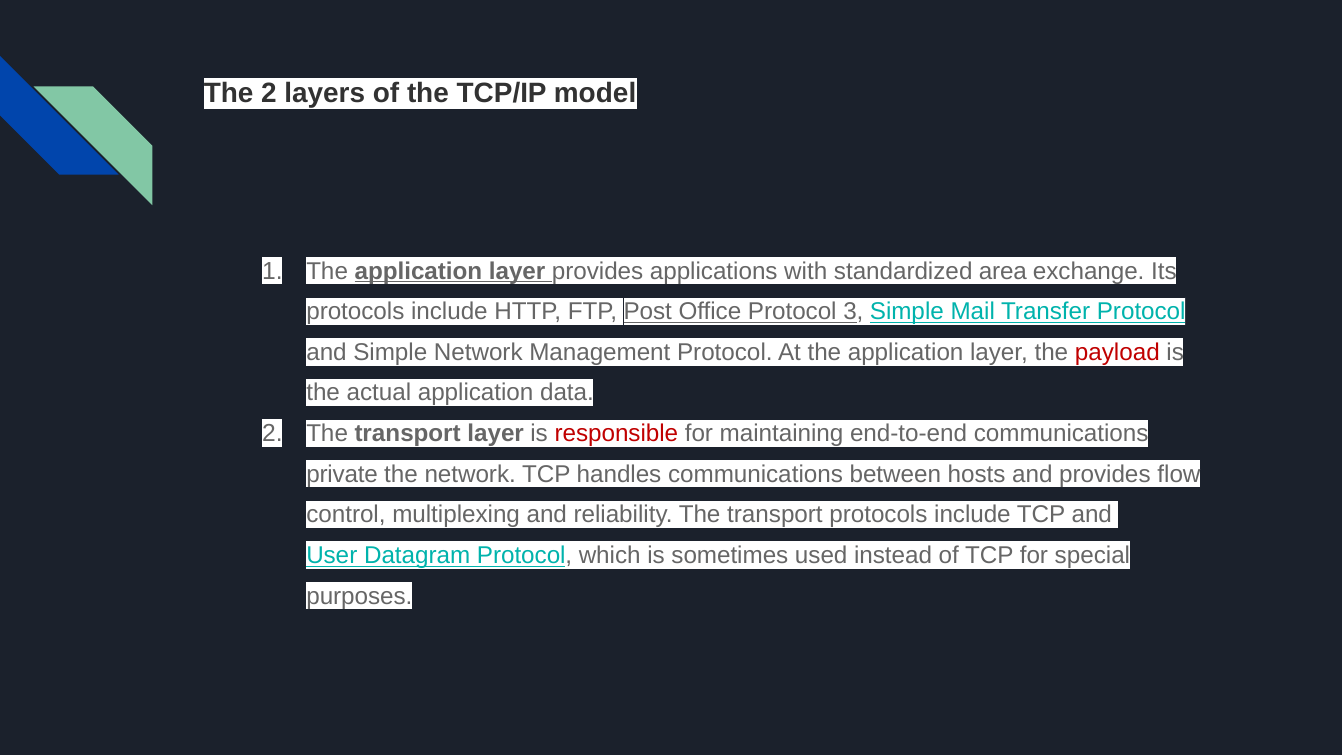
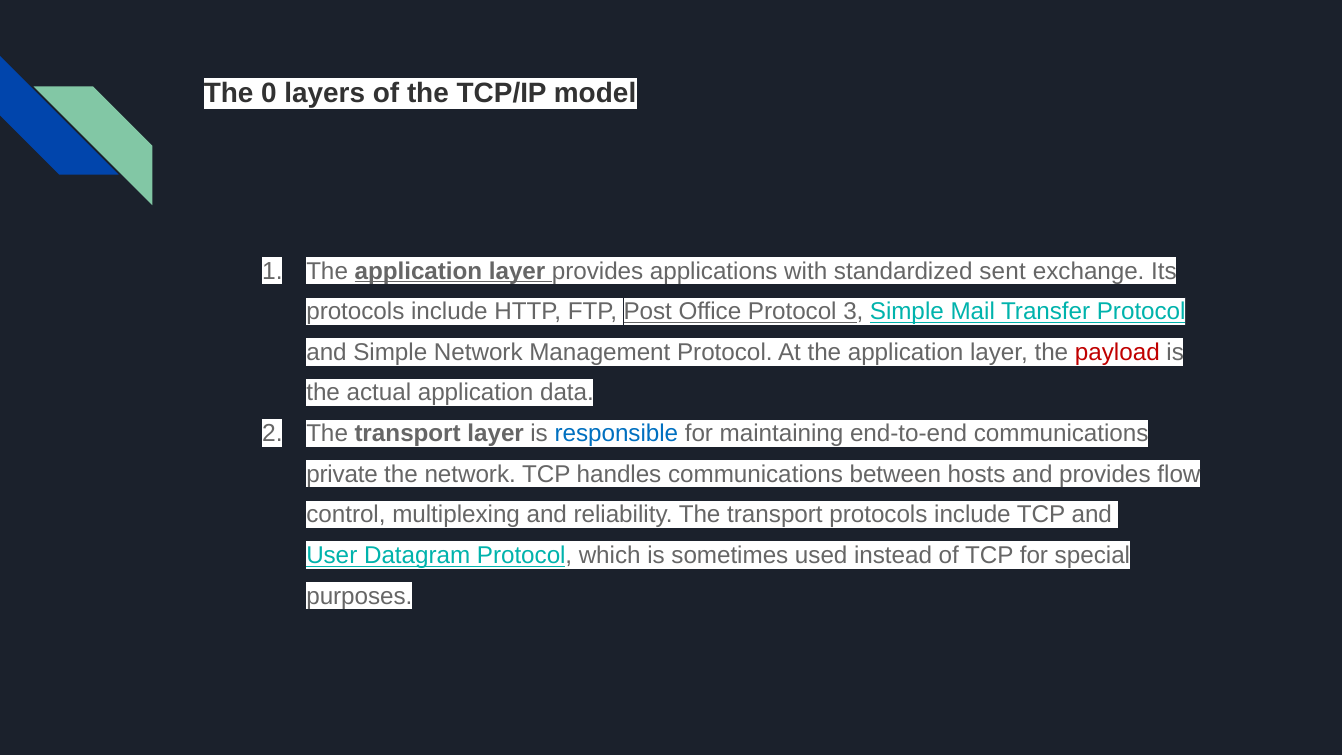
The 2: 2 -> 0
area: area -> sent
responsible colour: red -> blue
